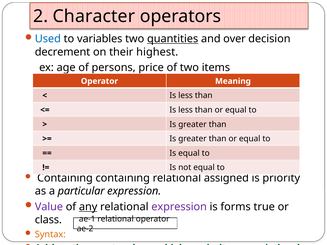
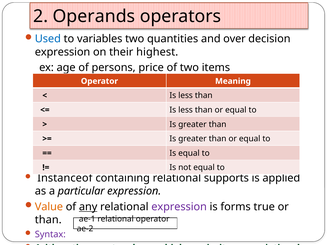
Character: Character -> Operands
quantities underline: present -> none
decrement at (63, 52): decrement -> expression
Containing at (65, 178): Containing -> Instanceof
assigned: assigned -> supports
is priority: priority -> applied
Value colour: purple -> orange
class at (48, 220): class -> than
Syntax colour: orange -> purple
